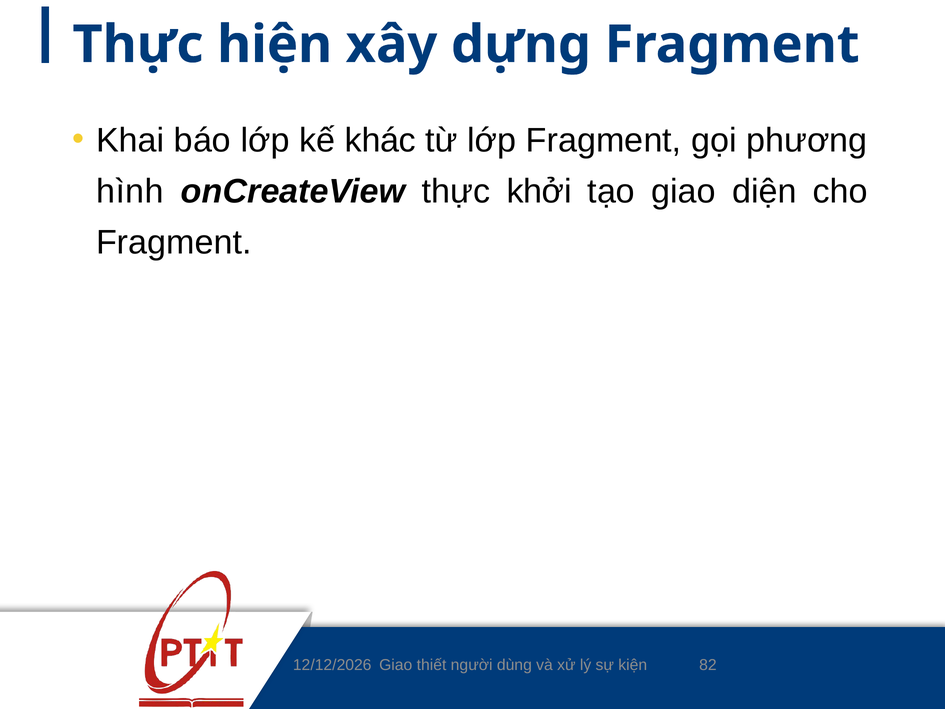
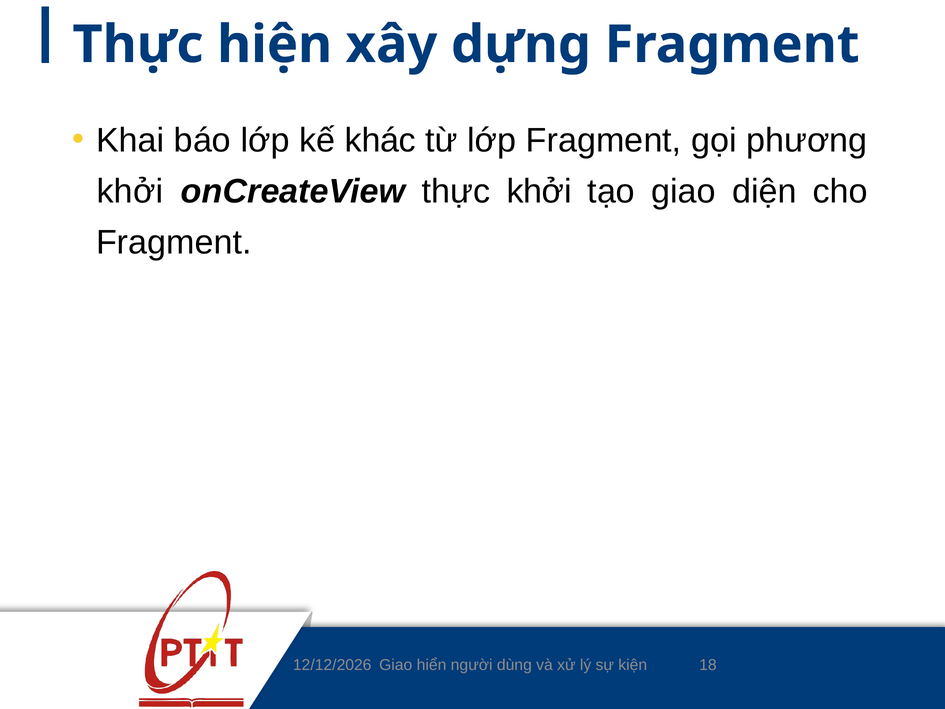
hình at (130, 191): hình -> khởi
thiết: thiết -> hiển
82: 82 -> 18
